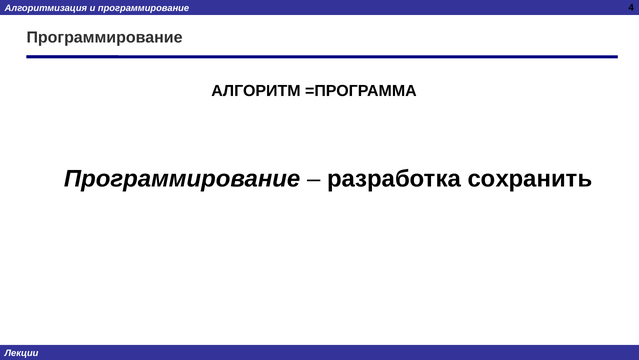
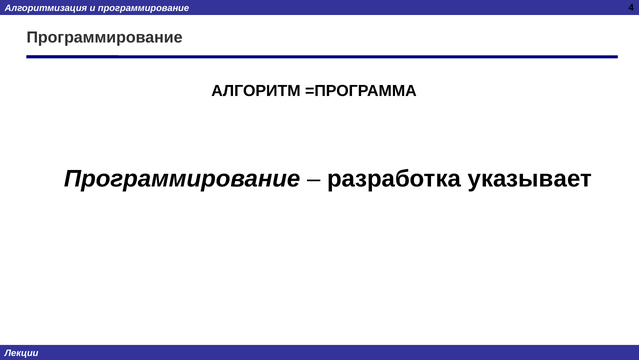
сохранить: сохранить -> указывает
